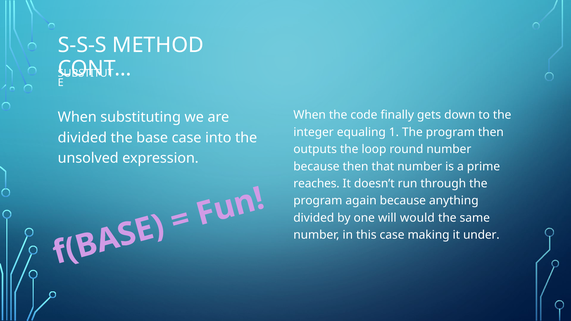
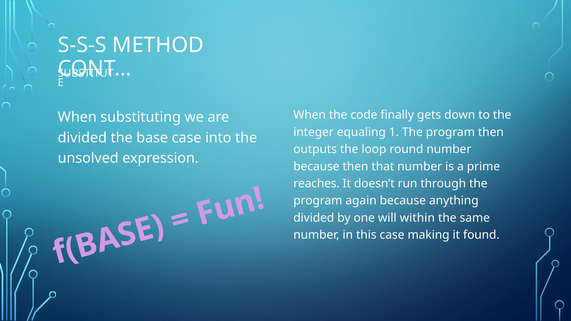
would: would -> within
under: under -> found
